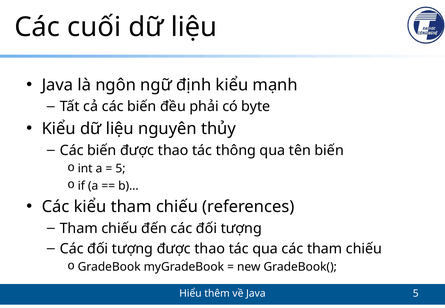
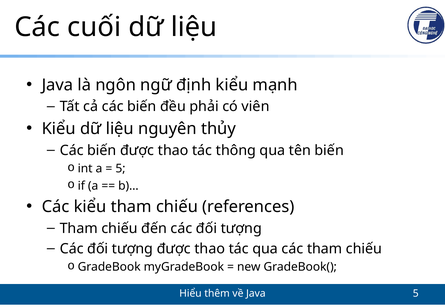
byte: byte -> viên
